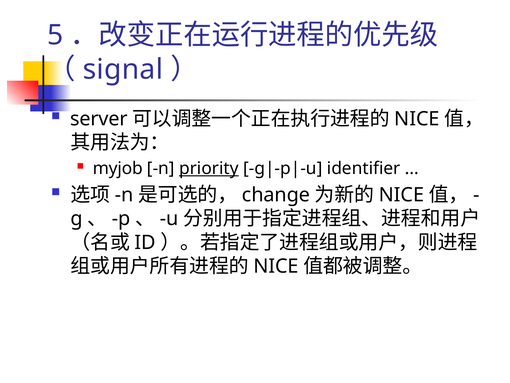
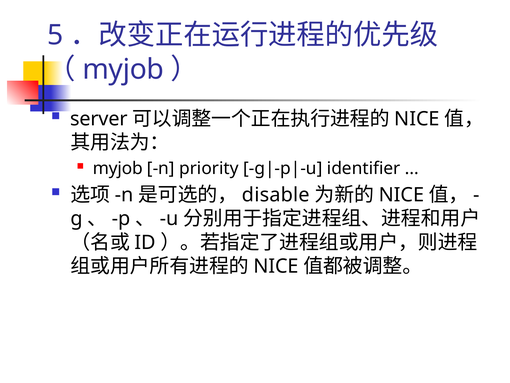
signal at (123, 69): signal -> myjob
priority underline: present -> none
change: change -> disable
